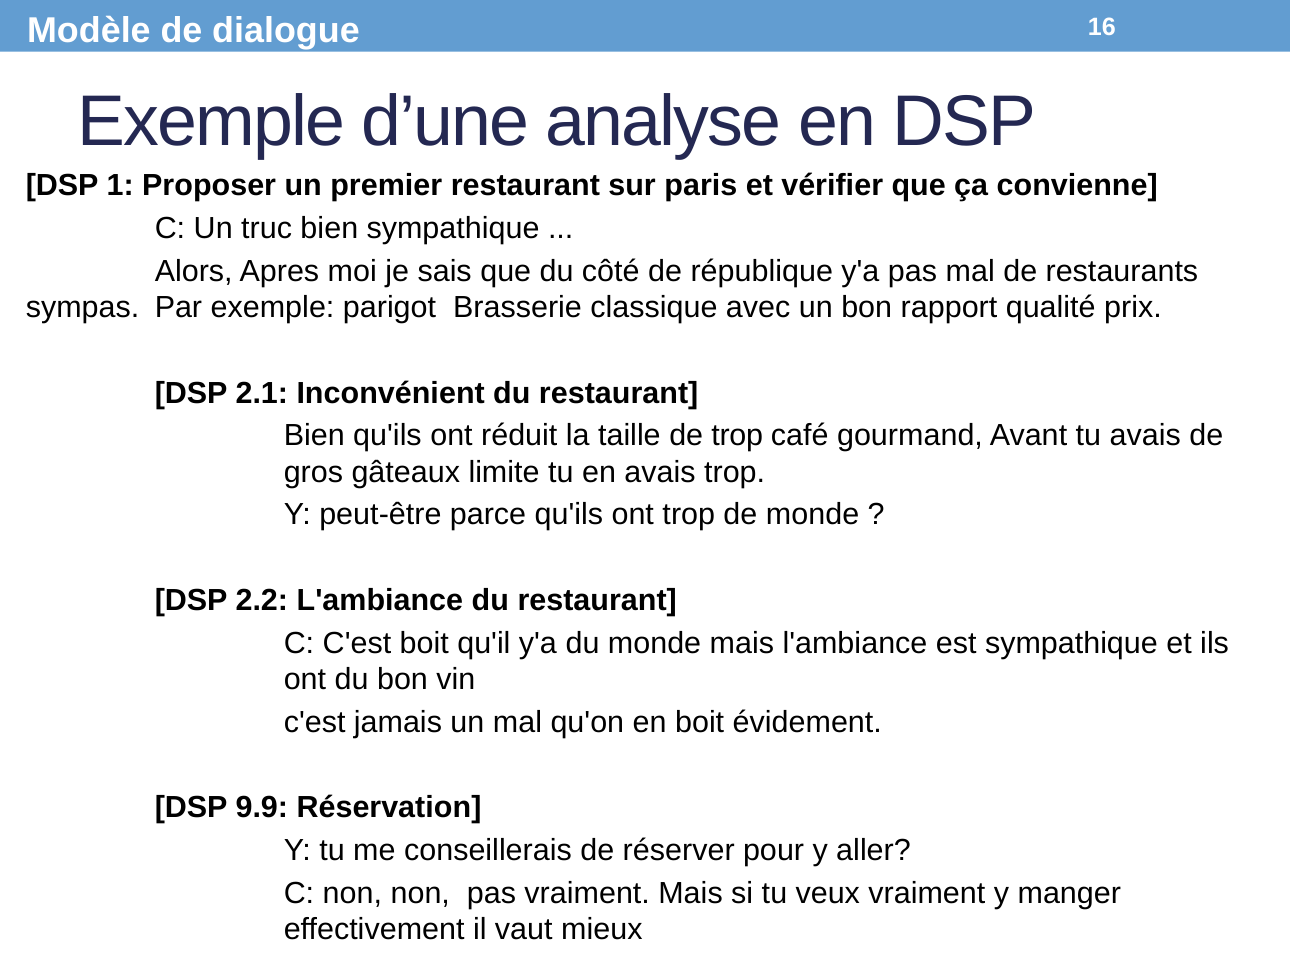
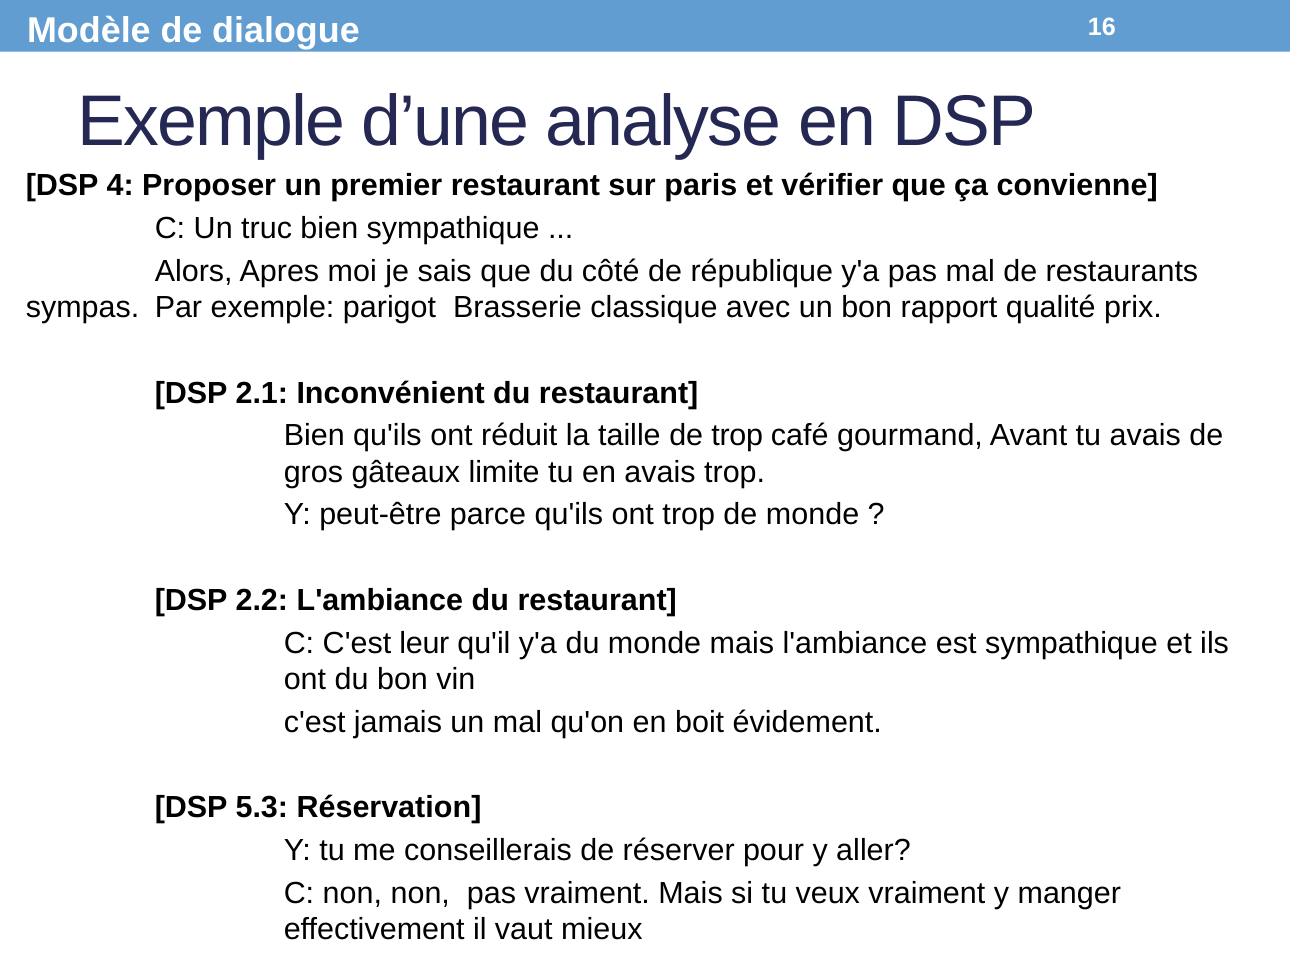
1: 1 -> 4
C'est boit: boit -> leur
9.9: 9.9 -> 5.3
